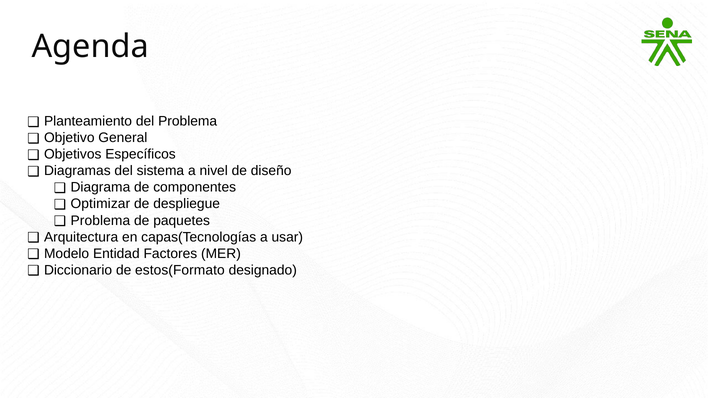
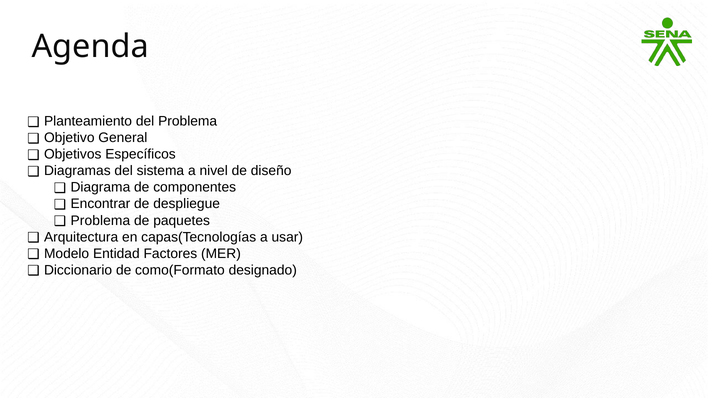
Optimizar: Optimizar -> Encontrar
estos(Formato: estos(Formato -> como(Formato
